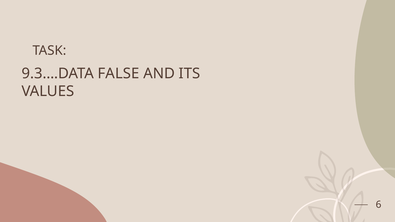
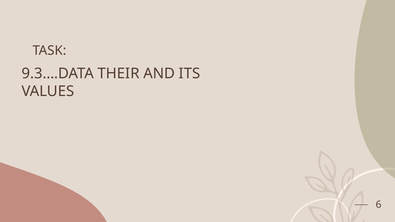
FALSE: FALSE -> THEIR
